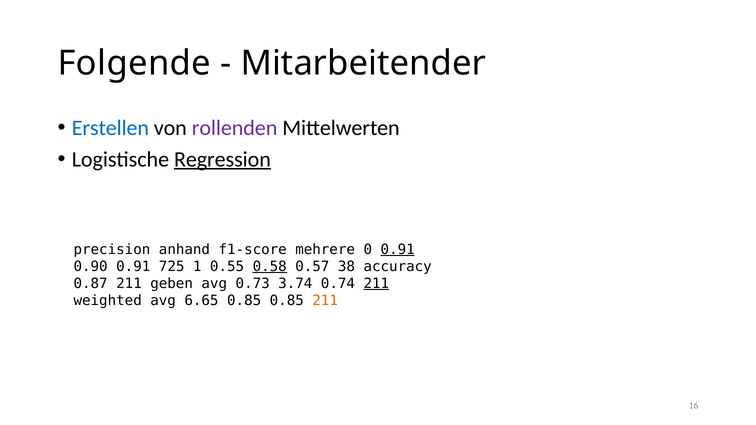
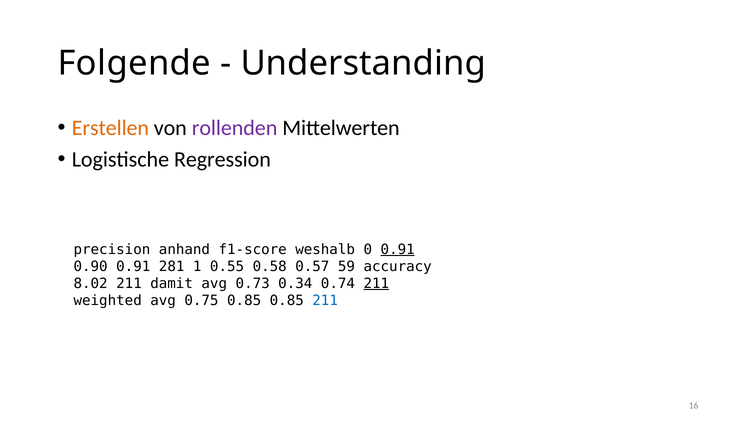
Mitarbeitender: Mitarbeitender -> Understanding
Erstellen colour: blue -> orange
Regression underline: present -> none
mehrere: mehrere -> weshalb
725: 725 -> 281
0.58 underline: present -> none
38: 38 -> 59
0.87: 0.87 -> 8.02
geben: geben -> damit
3.74: 3.74 -> 0.34
6.65: 6.65 -> 0.75
211 at (325, 301) colour: orange -> blue
